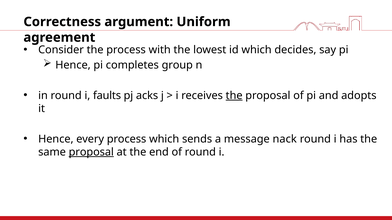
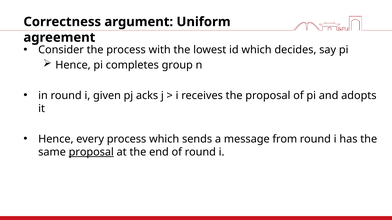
faults: faults -> given
the at (234, 96) underline: present -> none
nack: nack -> from
